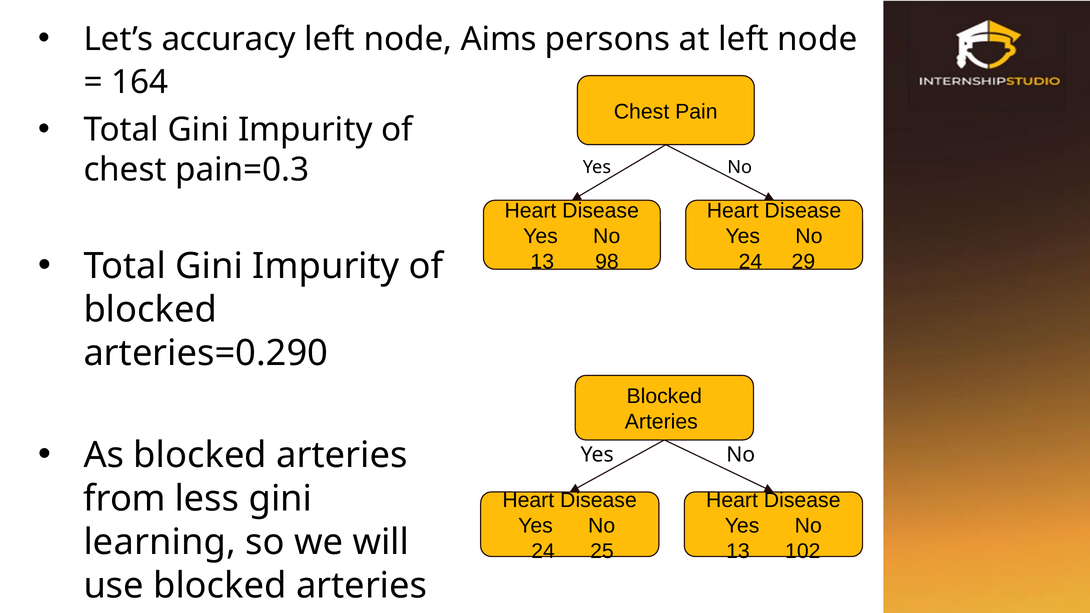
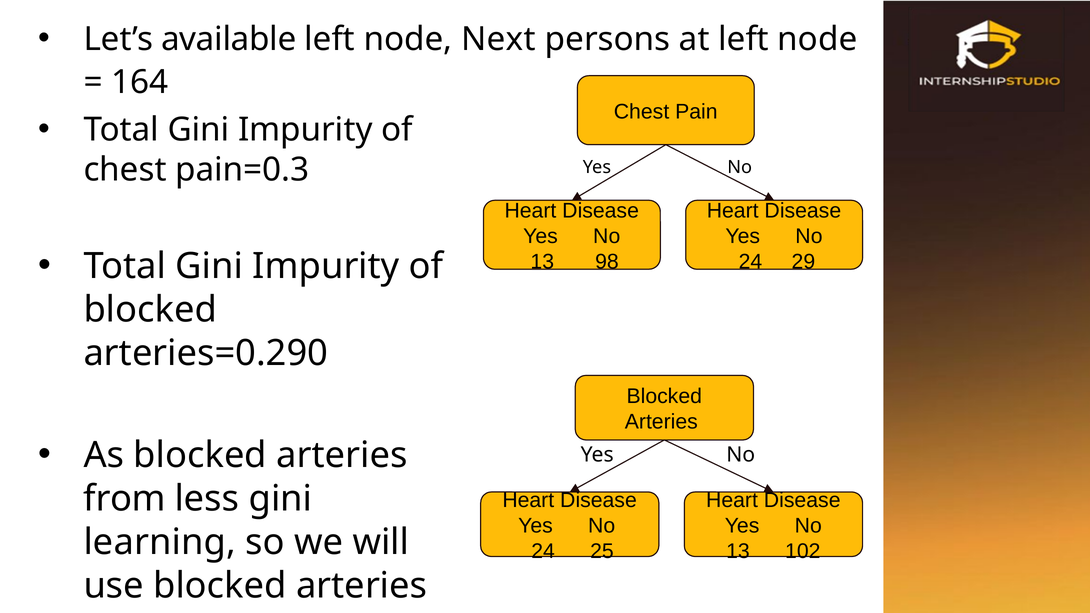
accuracy: accuracy -> available
Aims: Aims -> Next
